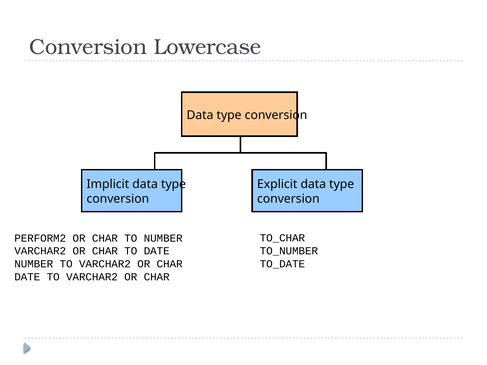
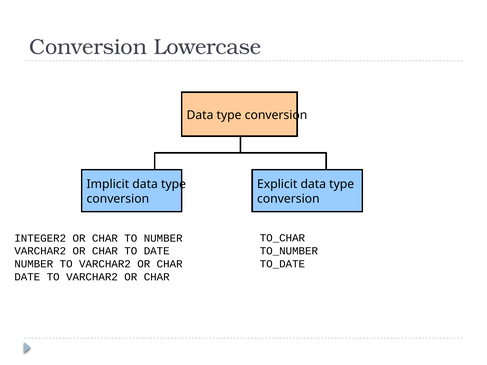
PERFORM2: PERFORM2 -> INTEGER2
